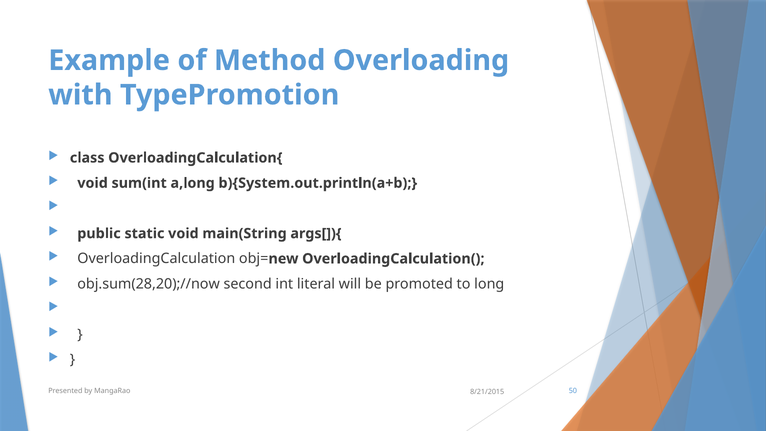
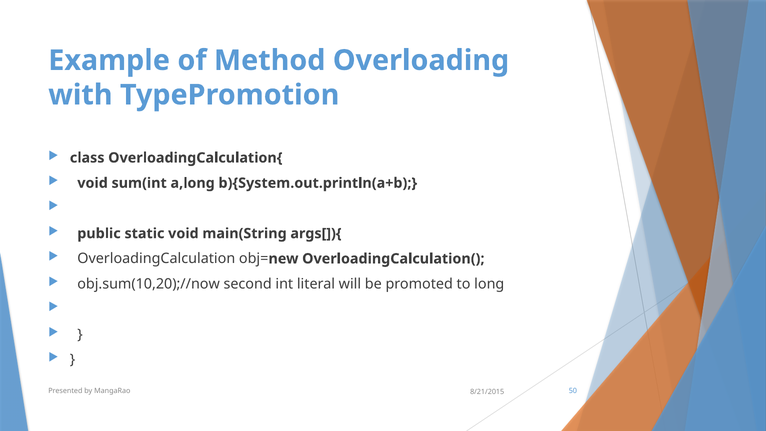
obj.sum(28,20);//now: obj.sum(28,20);//now -> obj.sum(10,20);//now
